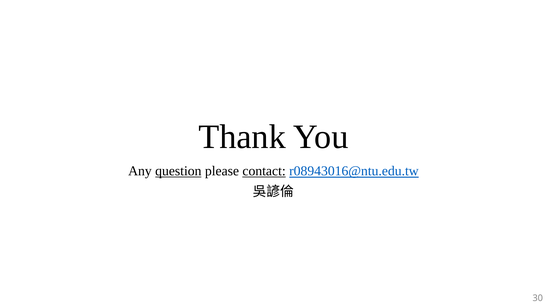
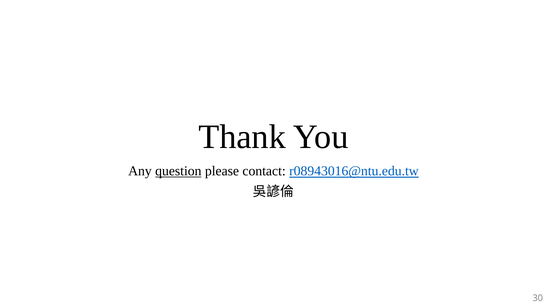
contact underline: present -> none
